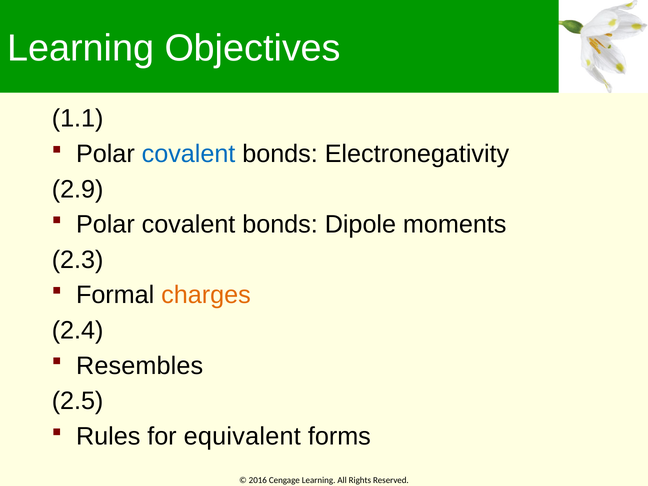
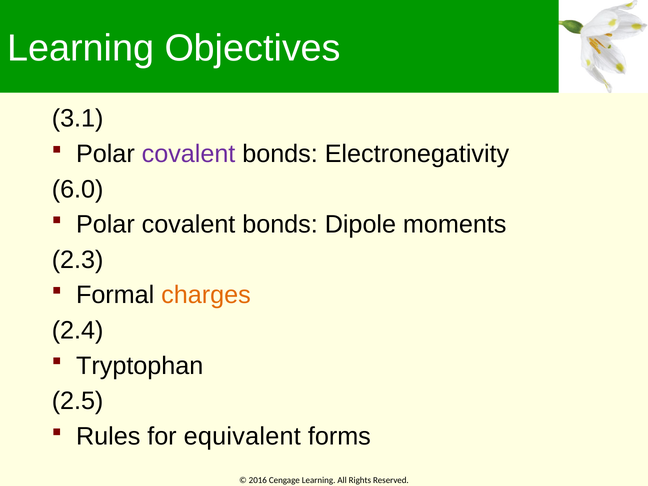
1.1: 1.1 -> 3.1
covalent at (189, 154) colour: blue -> purple
2.9: 2.9 -> 6.0
Resembles: Resembles -> Tryptophan
